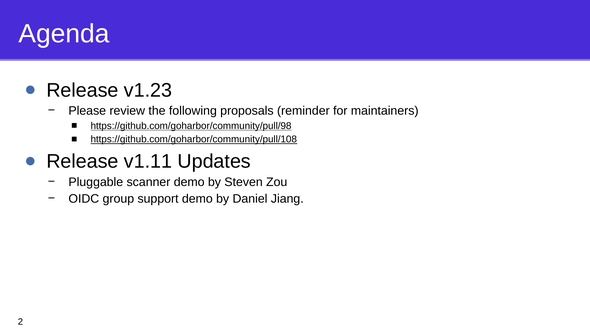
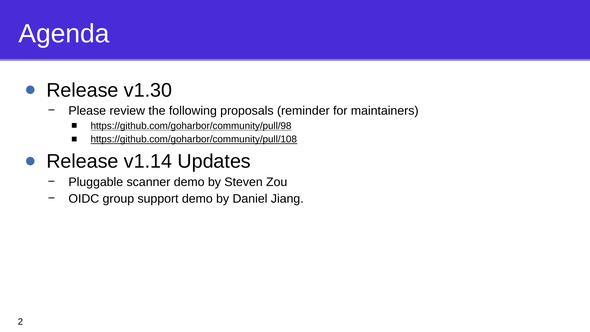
v1.23: v1.23 -> v1.30
v1.11: v1.11 -> v1.14
